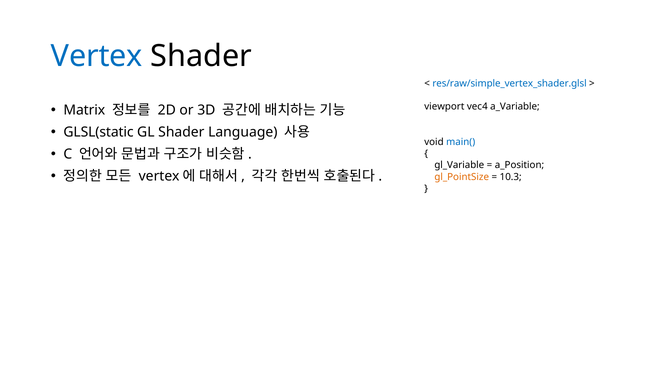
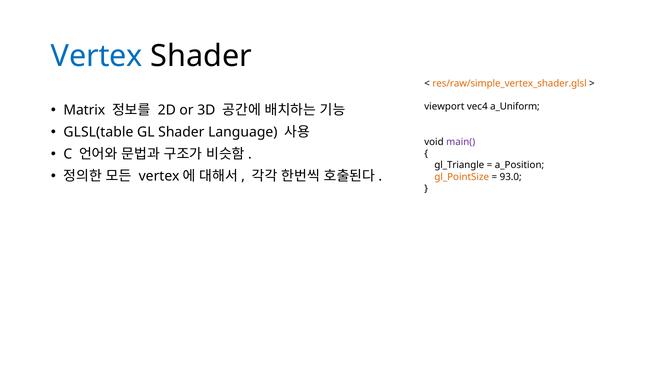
res/raw/simple_vertex_shader.glsl colour: blue -> orange
a_Variable: a_Variable -> a_Uniform
GLSL(static: GLSL(static -> GLSL(table
main( colour: blue -> purple
gl_Variable: gl_Variable -> gl_Triangle
10.3: 10.3 -> 93.0
